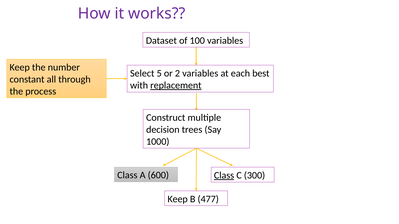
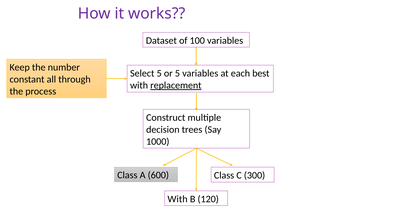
or 2: 2 -> 5
Class at (224, 176) underline: present -> none
Keep at (178, 199): Keep -> With
477: 477 -> 120
